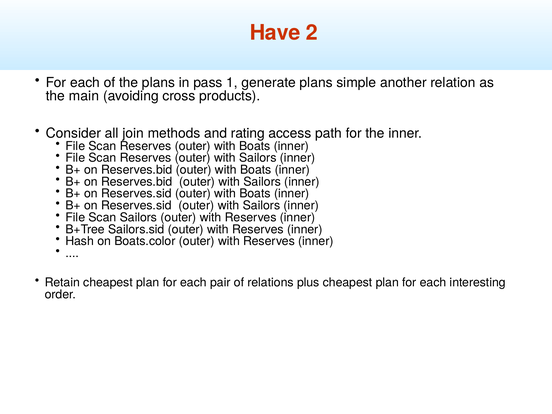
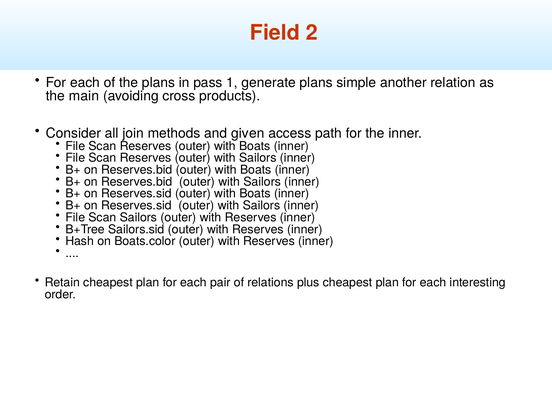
Have: Have -> Field
rating: rating -> given
